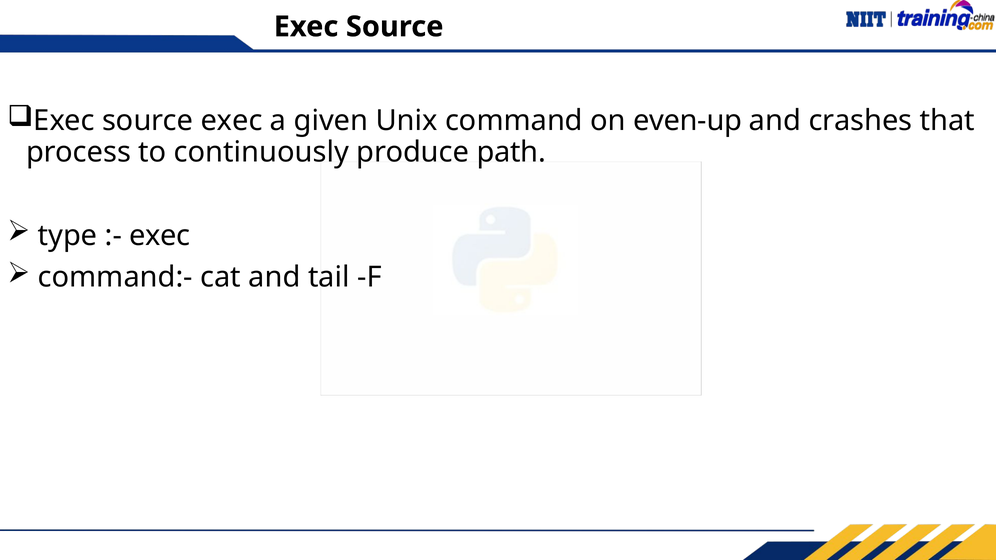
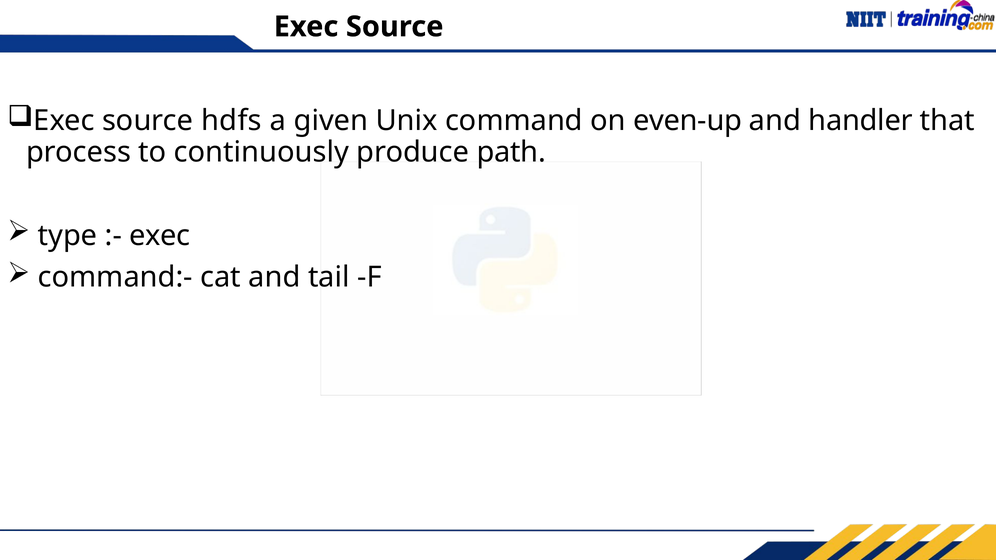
source exec: exec -> hdfs
crashes: crashes -> handler
